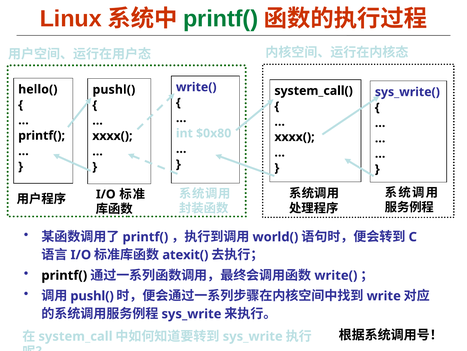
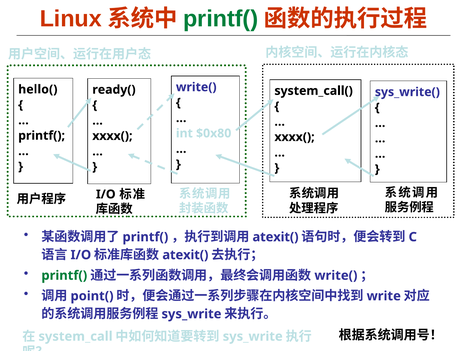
pushl( at (114, 89): pushl( -> ready(
world( at (275, 236): world( -> atexit(
printf( at (64, 275) colour: black -> green
pushl( at (92, 295): pushl( -> point(
